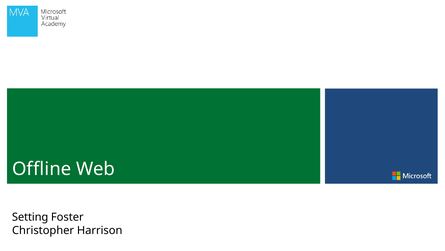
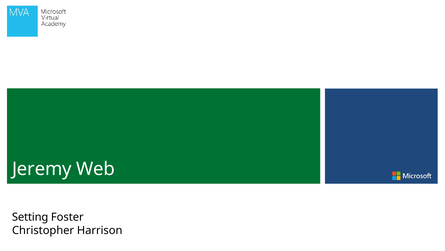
Offline: Offline -> Jeremy
